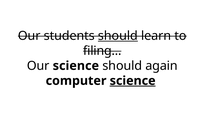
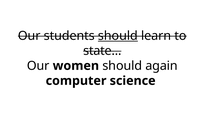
filing…: filing… -> state…
Our science: science -> women
science at (133, 81) underline: present -> none
